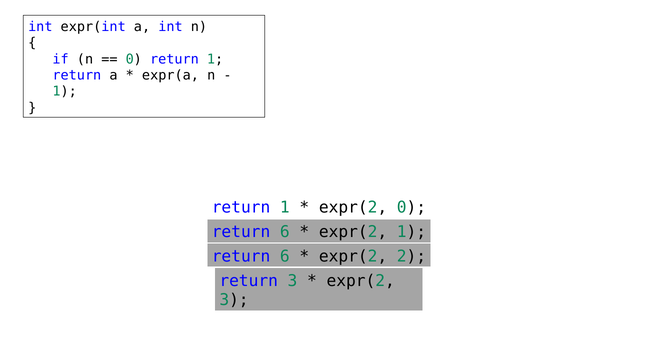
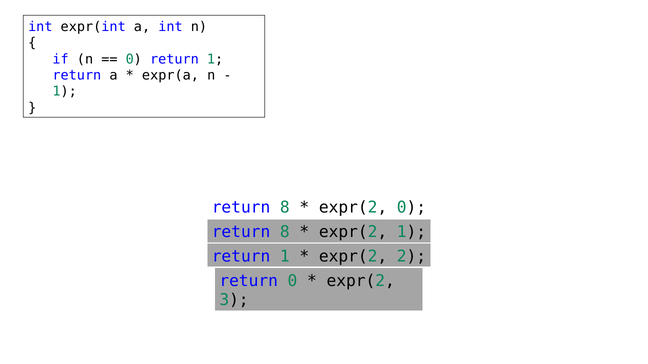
1 at (285, 207): 1 -> 8
6 at (285, 232): 6 -> 8
6 at (285, 257): 6 -> 1
return 3: 3 -> 0
